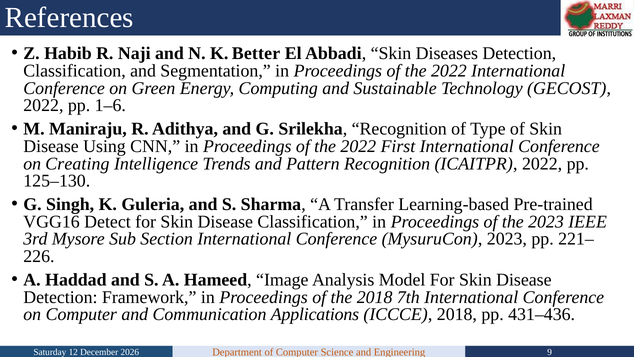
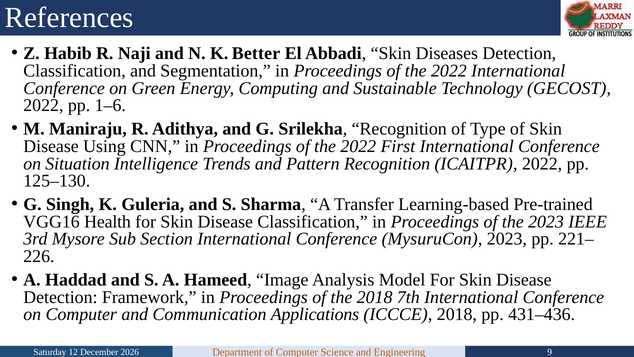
Creating: Creating -> Situation
Detect: Detect -> Health
